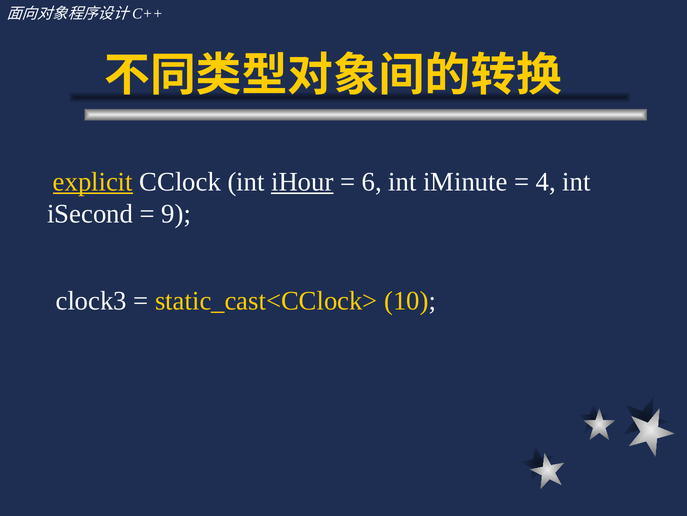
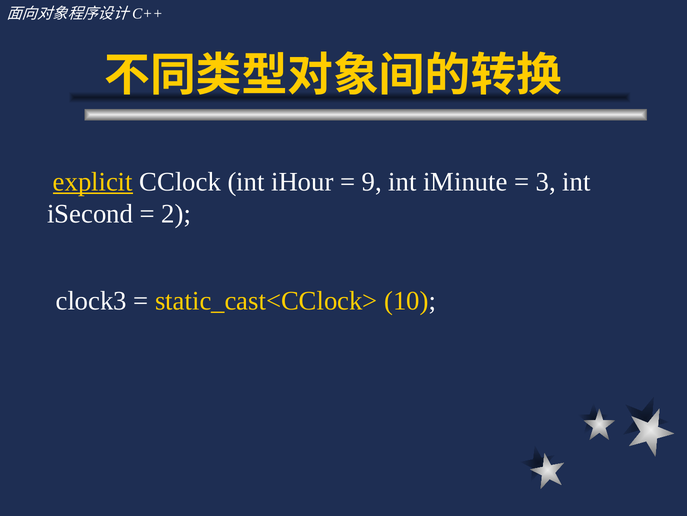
iHour underline: present -> none
6: 6 -> 9
4: 4 -> 3
9: 9 -> 2
